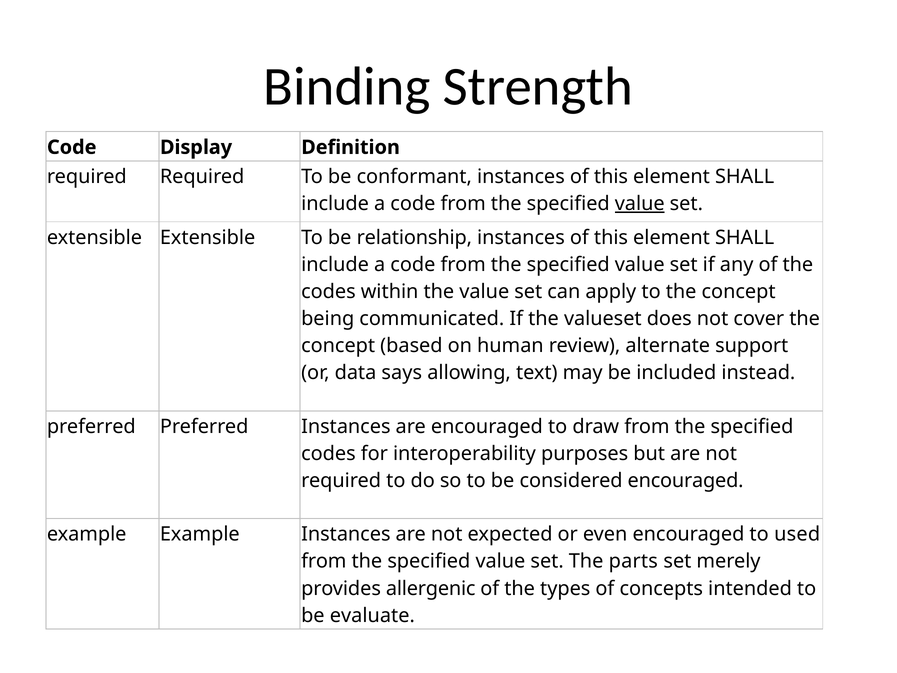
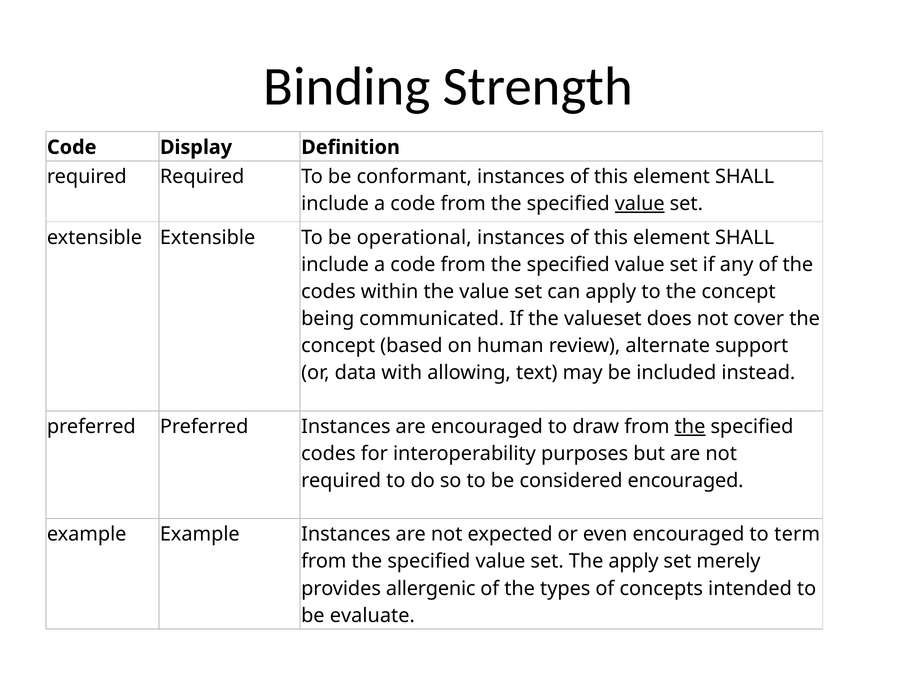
relationship: relationship -> operational
says: says -> with
the at (690, 427) underline: none -> present
used: used -> term
The parts: parts -> apply
